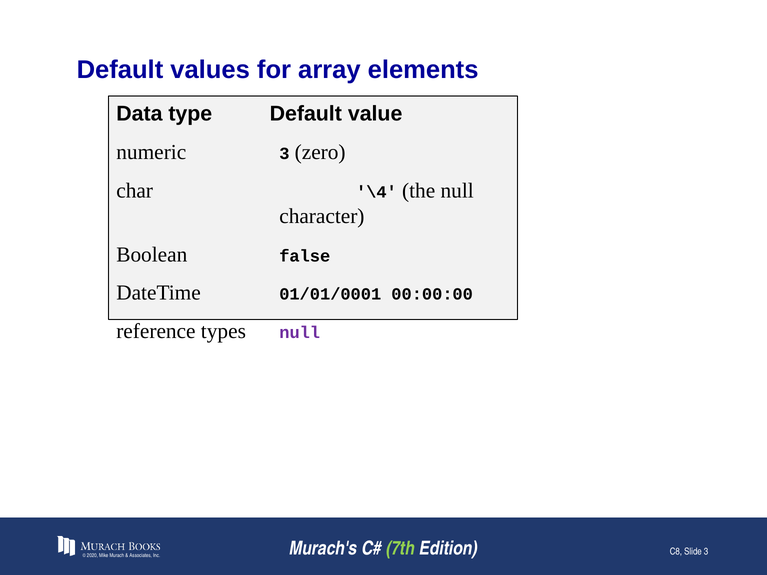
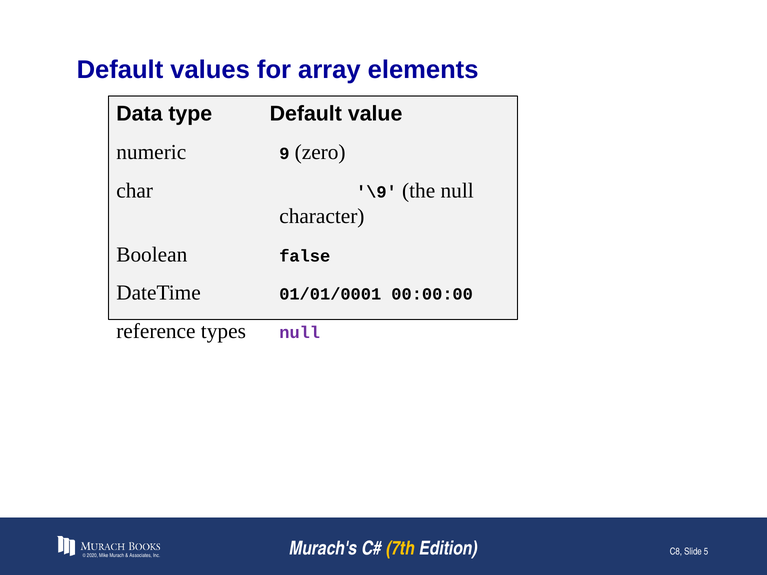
numeric 3: 3 -> 9
\4: \4 -> \9
7th colour: light green -> yellow
Slide 3: 3 -> 5
